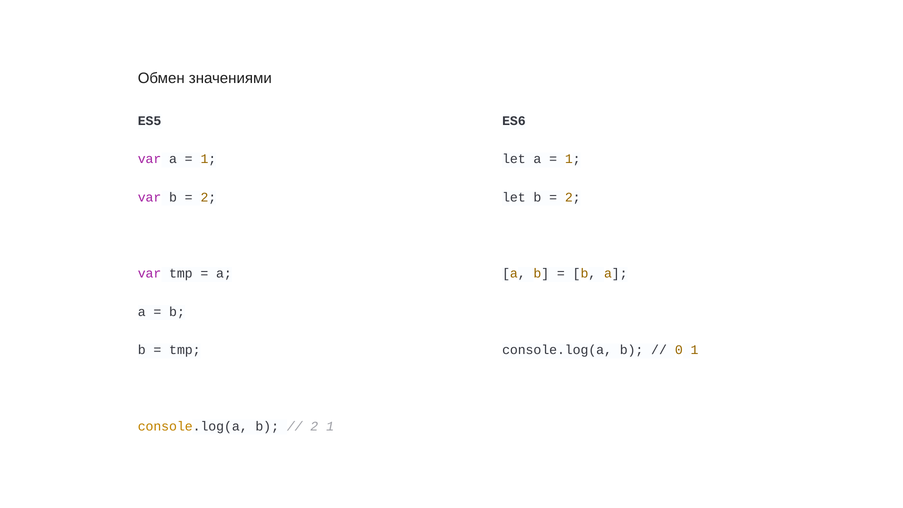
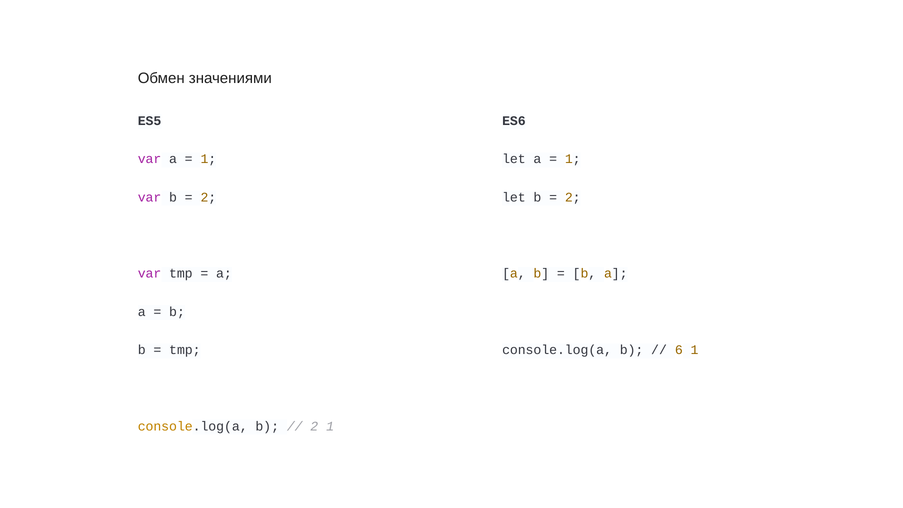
0: 0 -> 6
